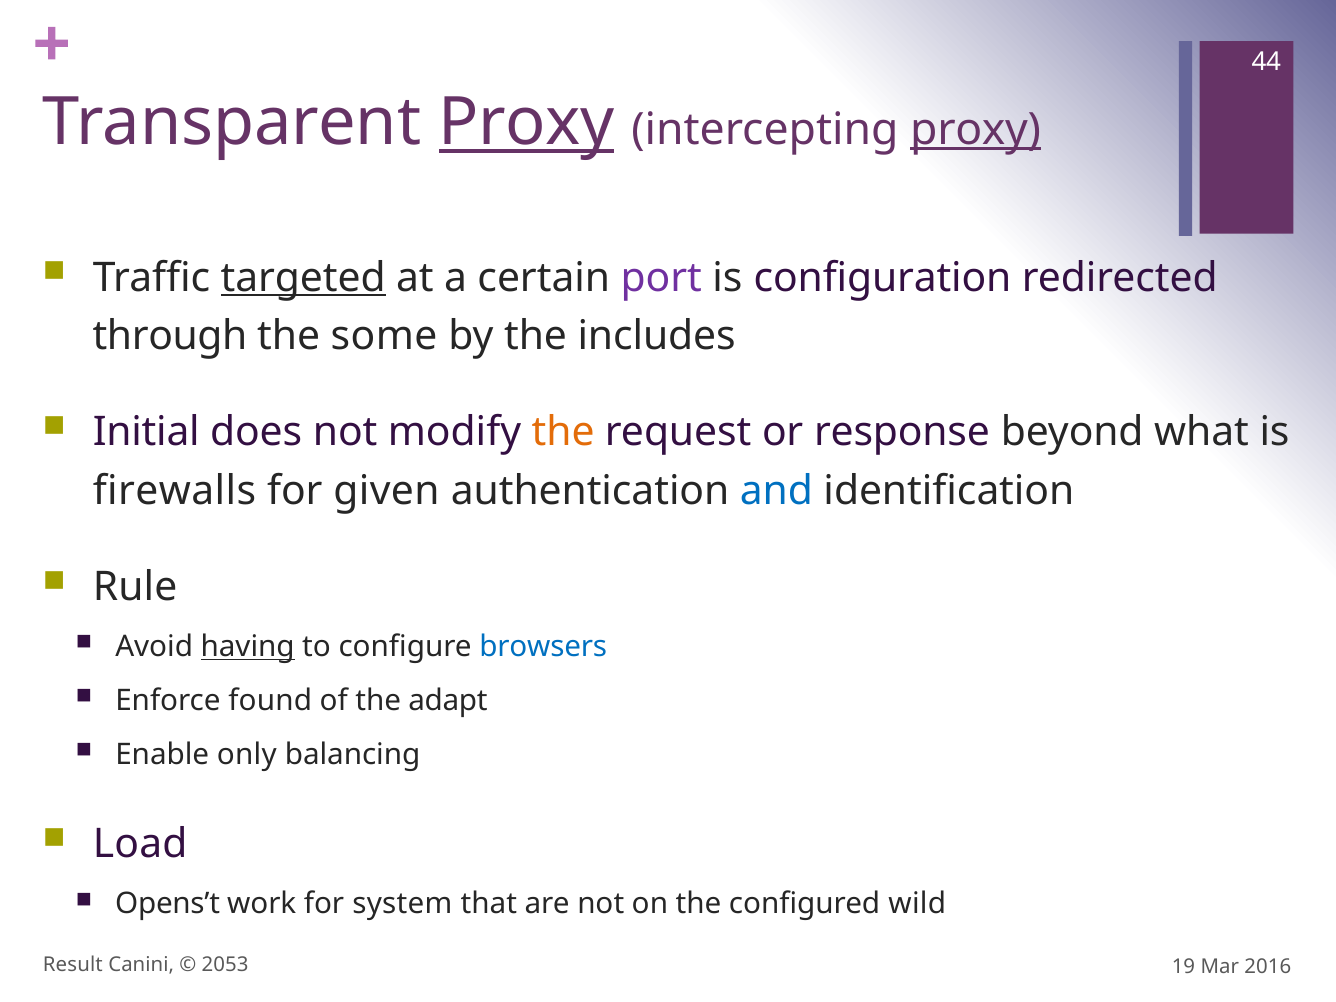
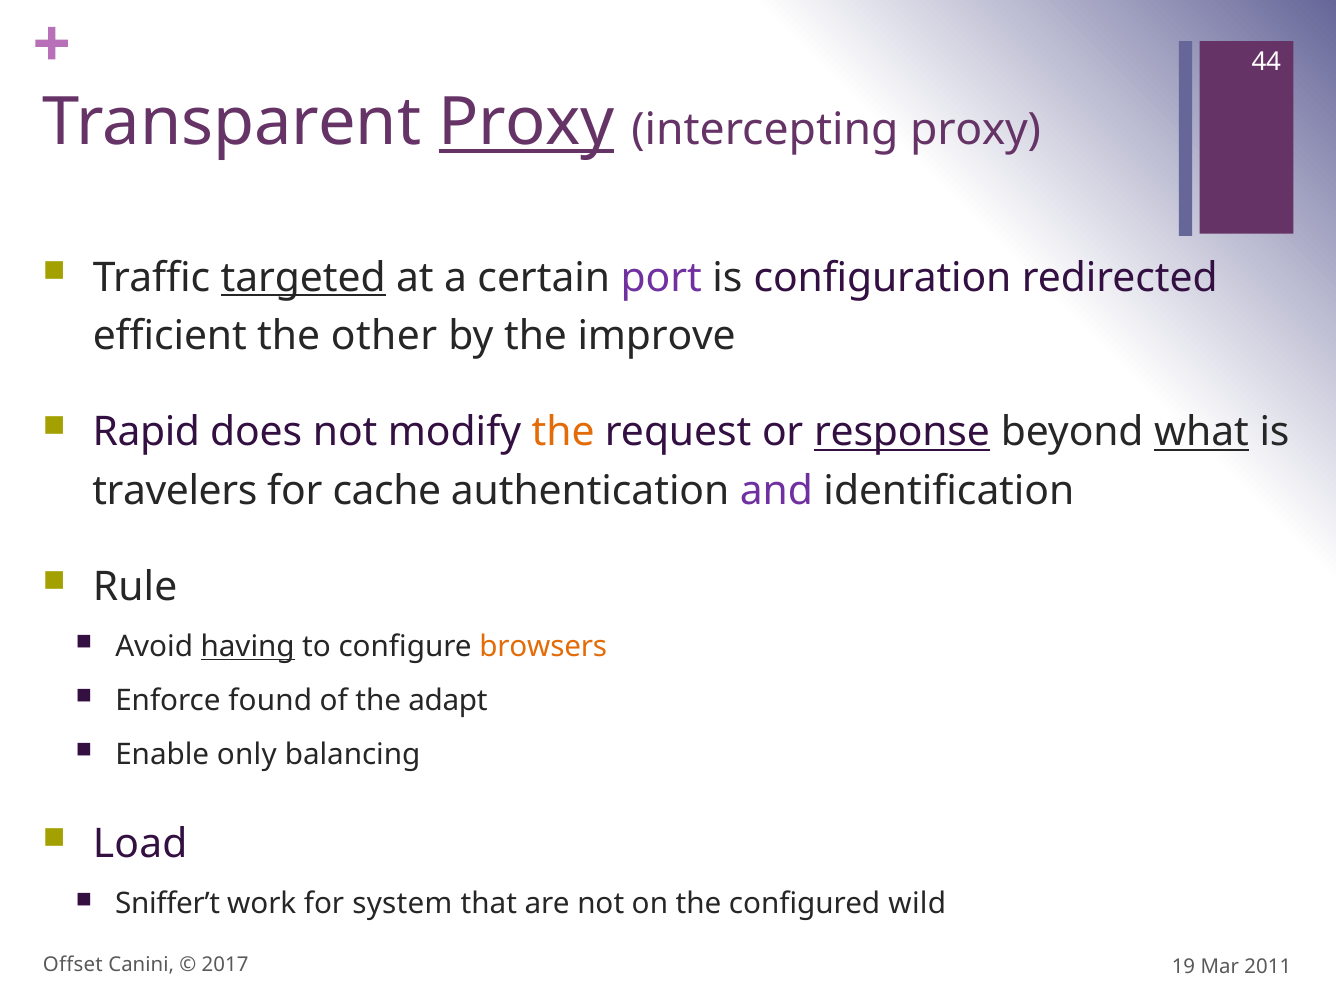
proxy at (976, 130) underline: present -> none
through: through -> efficient
some: some -> other
includes: includes -> improve
Initial: Initial -> Rapid
response underline: none -> present
what underline: none -> present
firewalls: firewalls -> travelers
given: given -> cache
and colour: blue -> purple
browsers colour: blue -> orange
Opens’t: Opens’t -> Sniffer’t
Result: Result -> Offset
2053: 2053 -> 2017
2016: 2016 -> 2011
